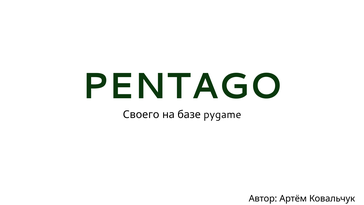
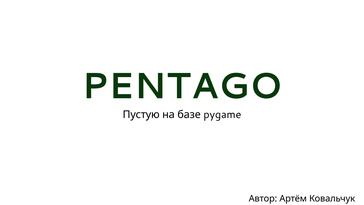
Своего: Своего -> Пустую
